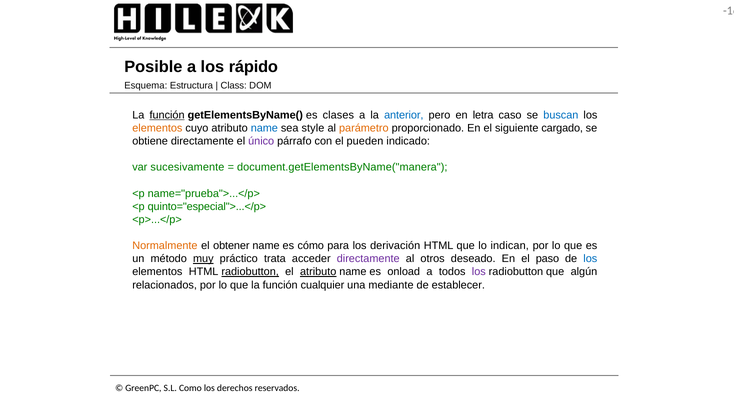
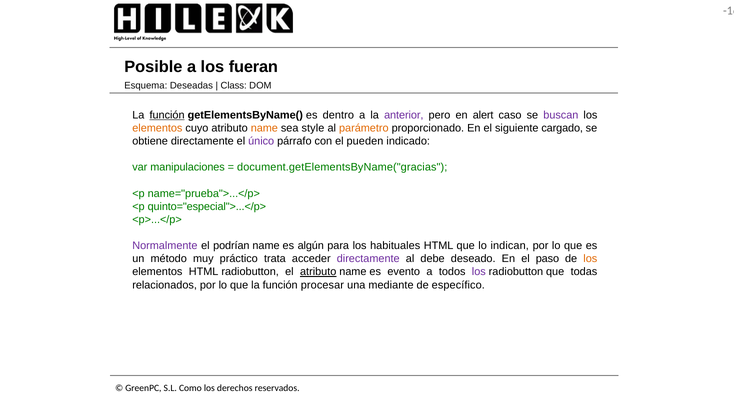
rápido: rápido -> fueran
Estructura: Estructura -> Deseadas
clases: clases -> dentro
anterior colour: blue -> purple
letra: letra -> alert
buscan colour: blue -> purple
name at (264, 128) colour: blue -> orange
sucesivamente: sucesivamente -> manipulaciones
document.getElementsByName("manera: document.getElementsByName("manera -> document.getElementsByName("gracias
Normalmente colour: orange -> purple
obtener: obtener -> podrían
cómo: cómo -> algún
derivación: derivación -> habituales
muy underline: present -> none
otros: otros -> debe
los at (590, 259) colour: blue -> orange
radiobutton at (250, 272) underline: present -> none
onload: onload -> evento
algún: algún -> todas
cualquier: cualquier -> procesar
establecer: establecer -> específico
